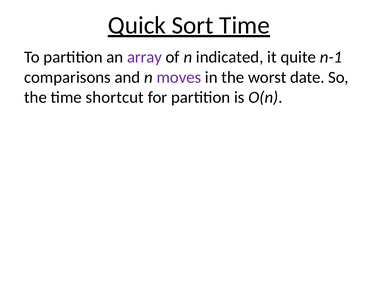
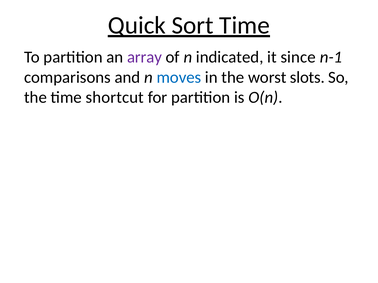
quite: quite -> since
moves colour: purple -> blue
date: date -> slots
